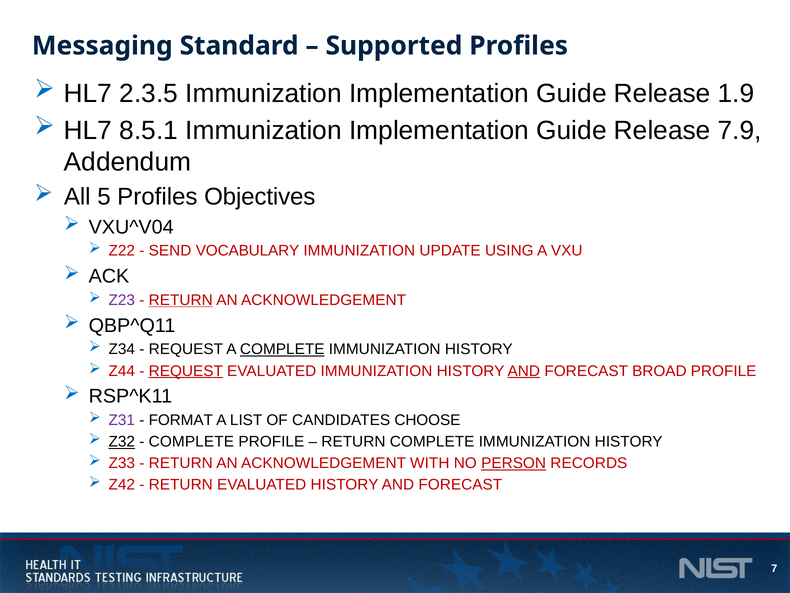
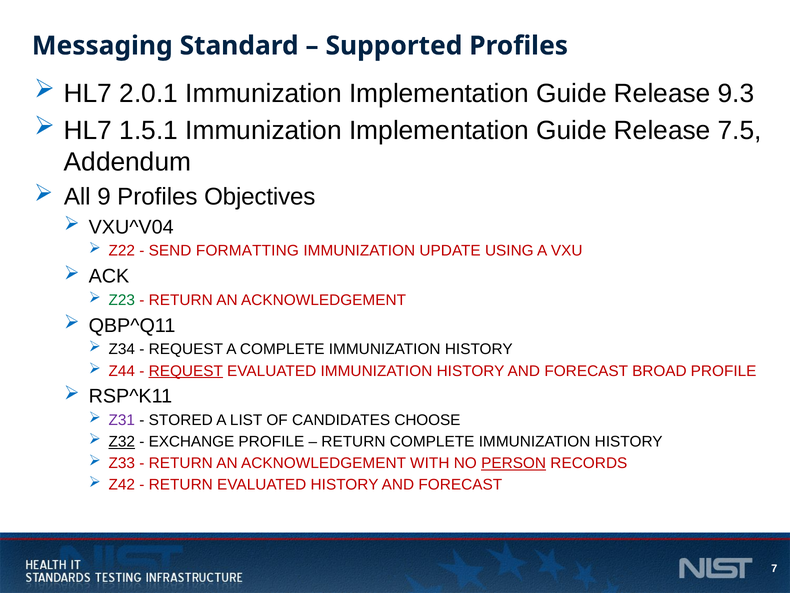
2.3.5: 2.3.5 -> 2.0.1
1.9: 1.9 -> 9.3
8.5.1: 8.5.1 -> 1.5.1
7.9: 7.9 -> 7.5
5: 5 -> 9
VOCABULARY: VOCABULARY -> FORMATTING
Z23 colour: purple -> green
RETURN at (181, 300) underline: present -> none
COMPLETE at (282, 349) underline: present -> none
AND at (524, 371) underline: present -> none
FORMAT: FORMAT -> STORED
COMPLETE at (191, 441): COMPLETE -> EXCHANGE
